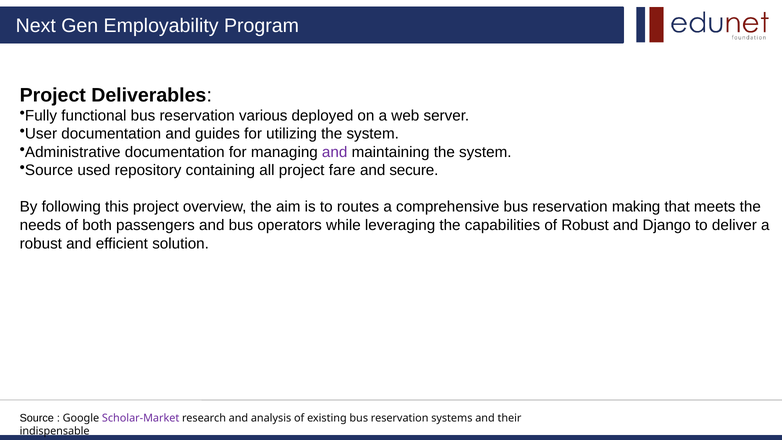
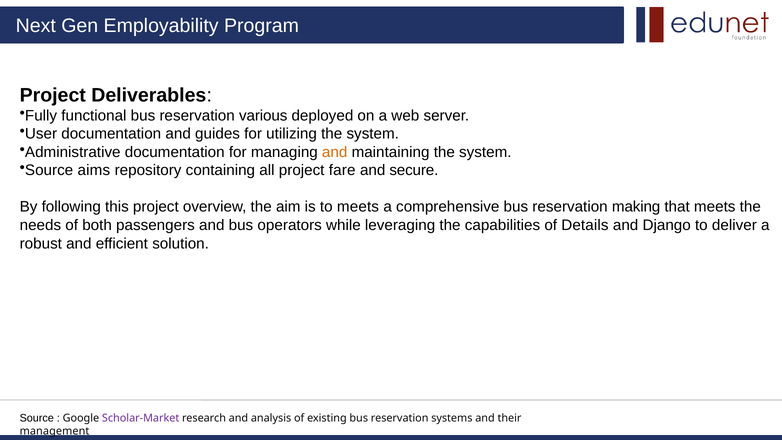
and at (335, 152) colour: purple -> orange
used: used -> aims
to routes: routes -> meets
of Robust: Robust -> Details
indispensable: indispensable -> management
